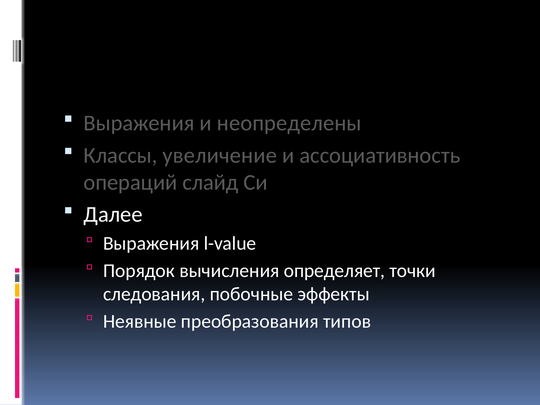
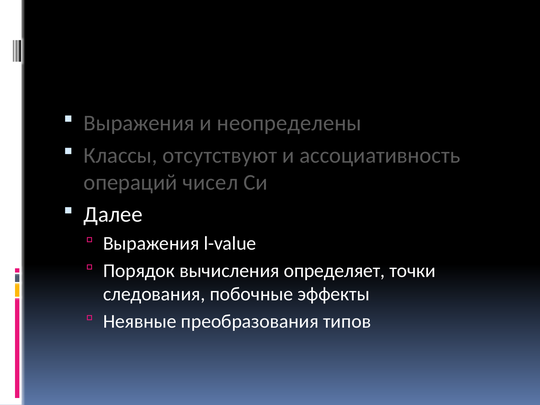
увеличение: увеличение -> отсутствуют
слайд: слайд -> чисел
